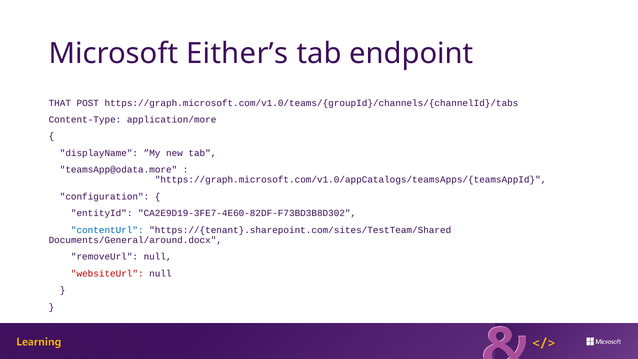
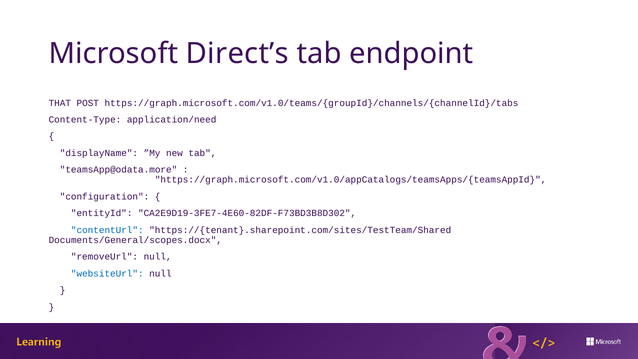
Either’s: Either’s -> Direct’s
application/more: application/more -> application/need
Documents/General/around.docx: Documents/General/around.docx -> Documents/General/scopes.docx
websiteUrl colour: red -> blue
